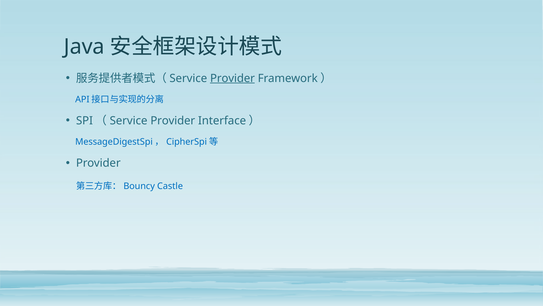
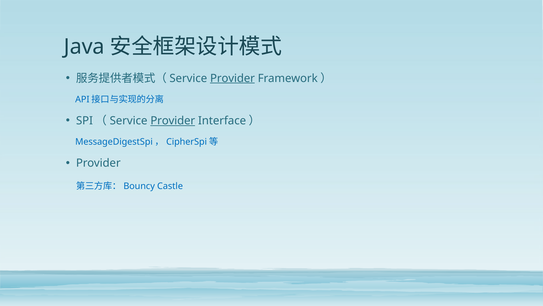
Provider at (173, 120) underline: none -> present
